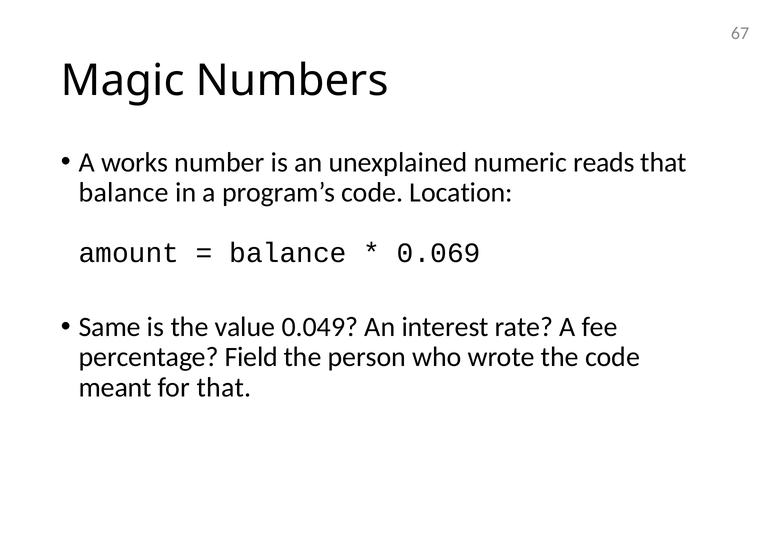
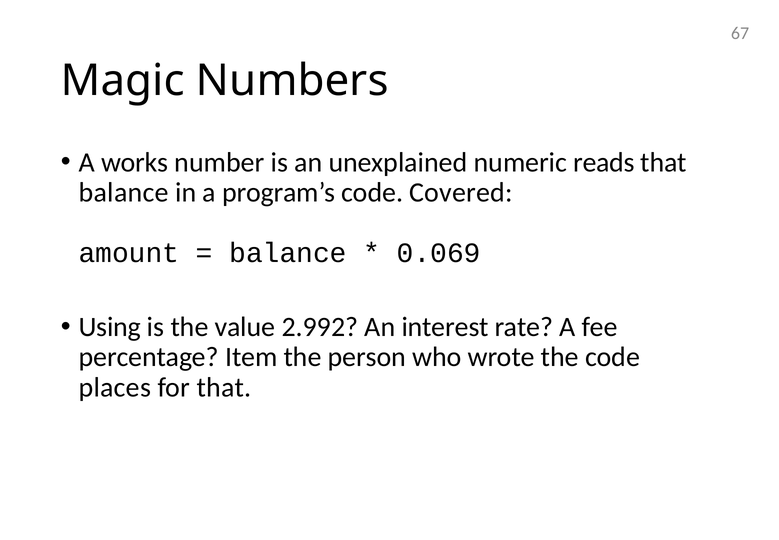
Location: Location -> Covered
Same: Same -> Using
0.049: 0.049 -> 2.992
Field: Field -> Item
meant: meant -> places
